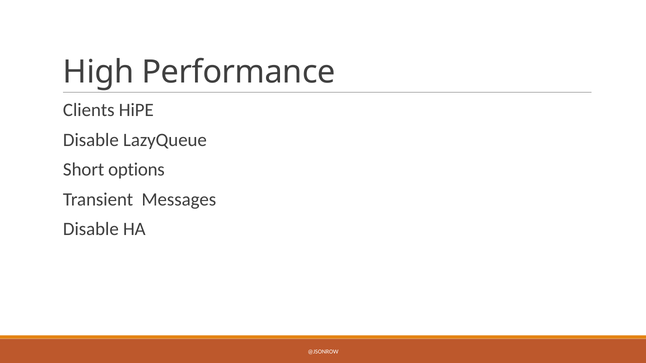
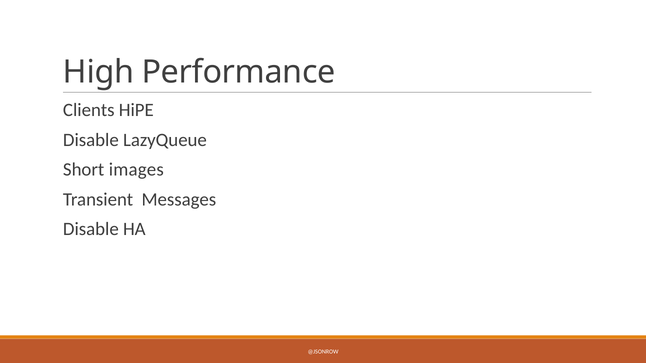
options: options -> images
